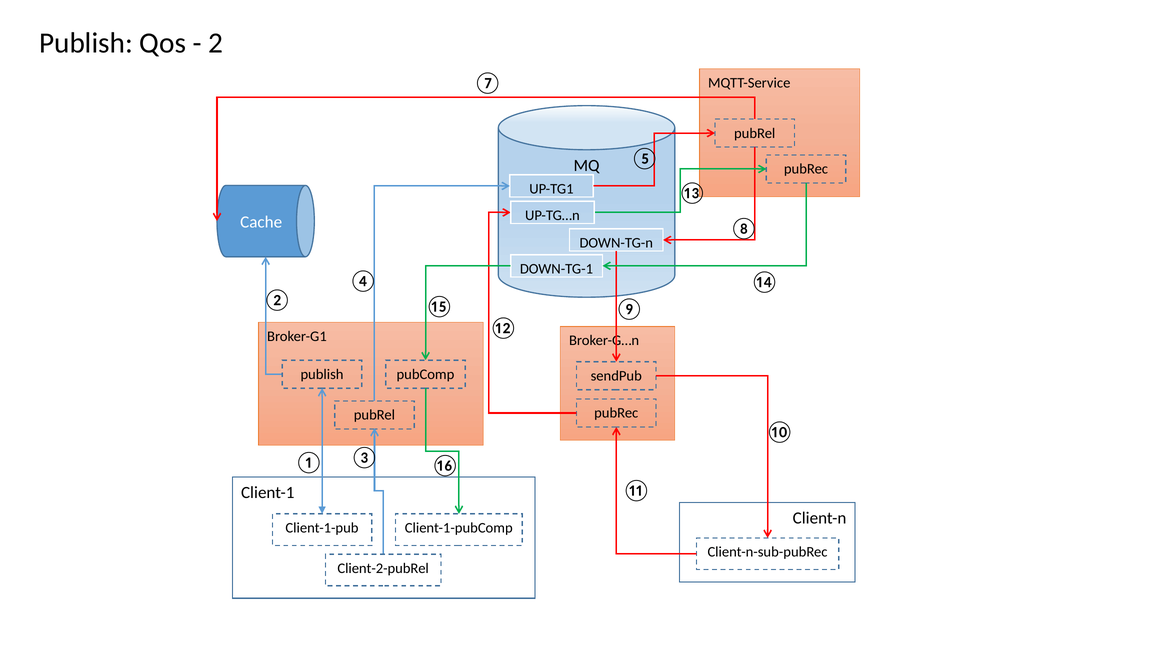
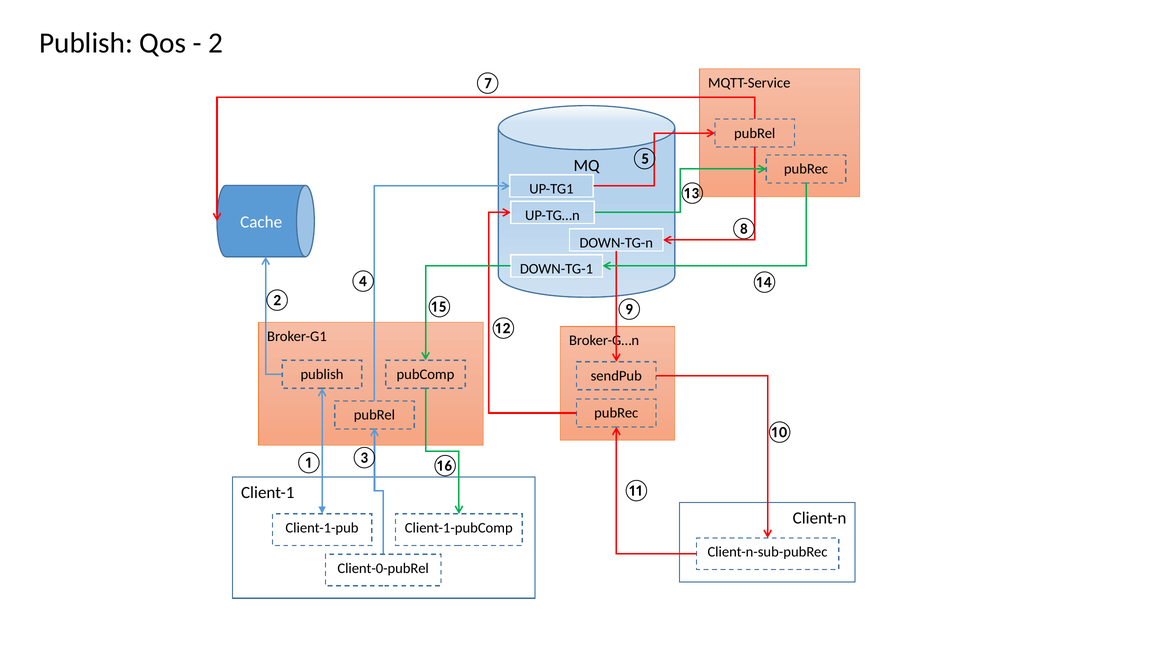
Client-2-pubRel: Client-2-pubRel -> Client-0-pubRel
